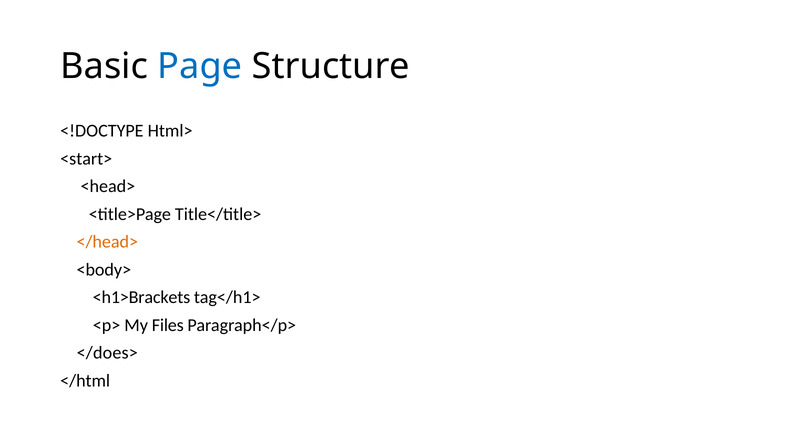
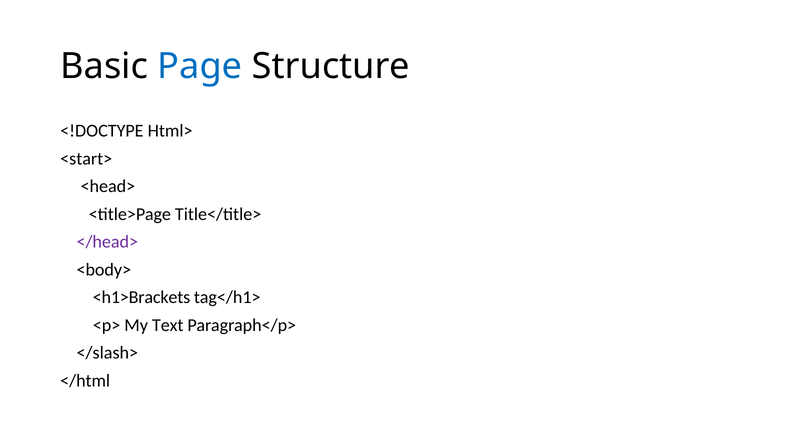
</head> colour: orange -> purple
Files: Files -> Text
</does>: </does> -> </slash>
